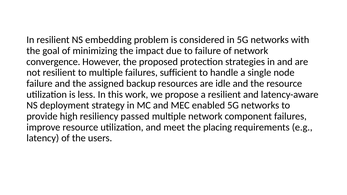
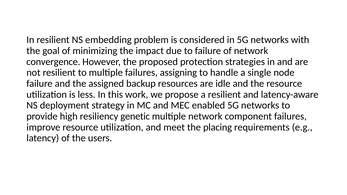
sufficient: sufficient -> assigning
passed: passed -> genetic
